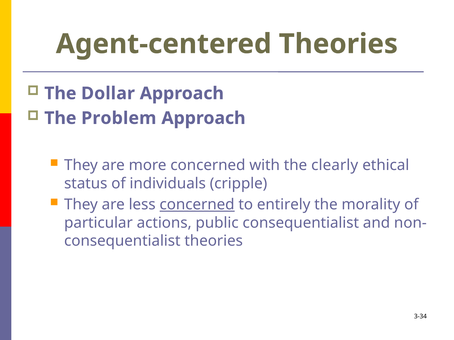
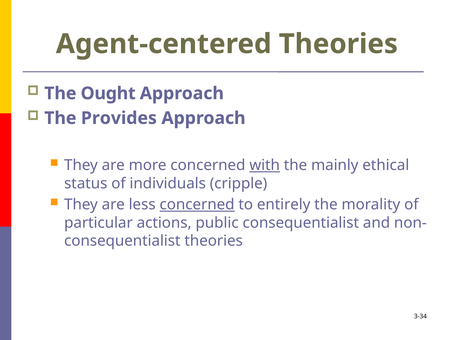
Dollar: Dollar -> Ought
Problem: Problem -> Provides
with underline: none -> present
clearly: clearly -> mainly
